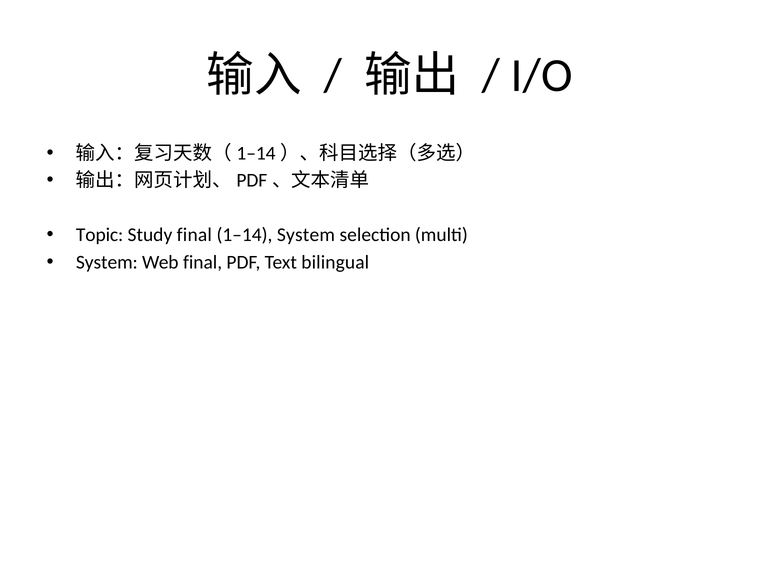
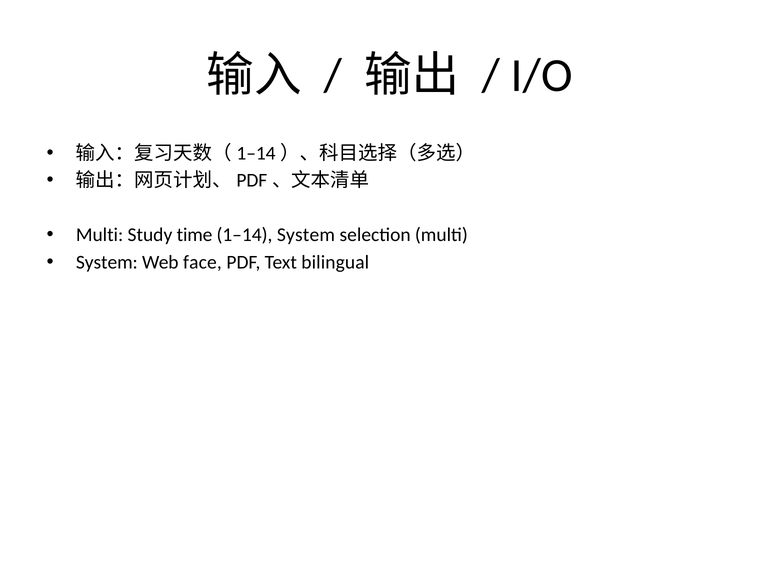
Topic at (100, 235): Topic -> Multi
Study final: final -> time
Web final: final -> face
